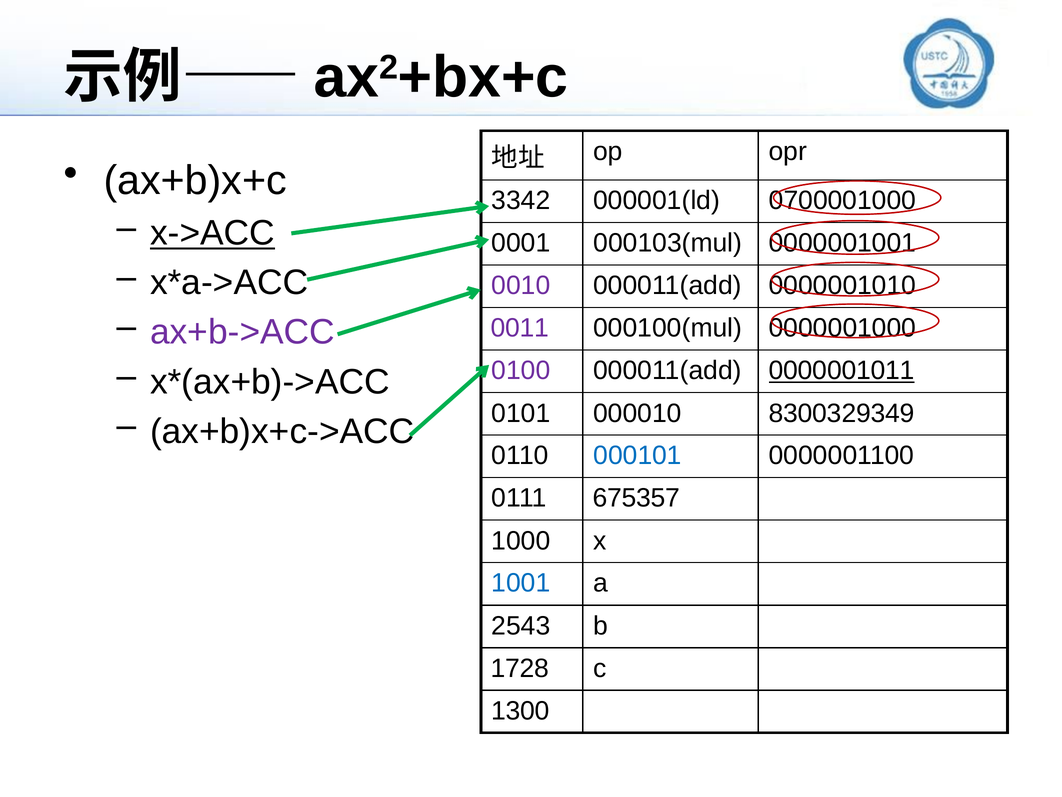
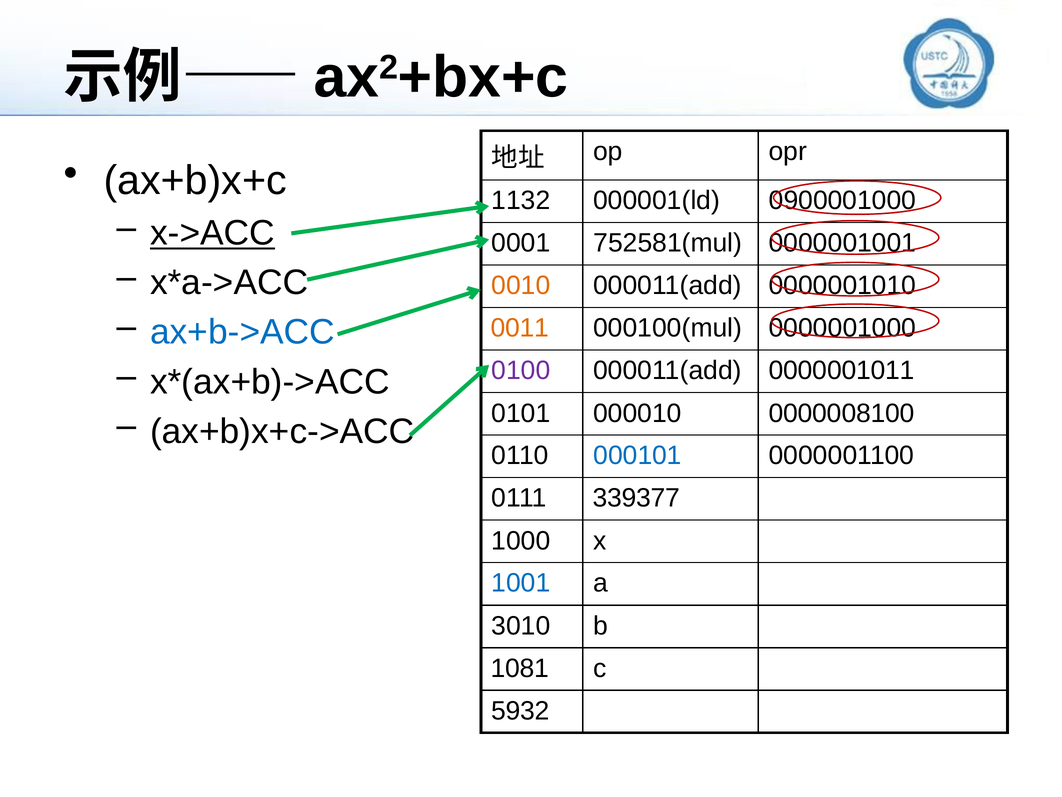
3342: 3342 -> 1132
0700001000: 0700001000 -> 0900001000
000103(mul: 000103(mul -> 752581(mul
0010 colour: purple -> orange
ax+b->ACC colour: purple -> blue
0011 colour: purple -> orange
0000001011 underline: present -> none
8300329349: 8300329349 -> 0000008100
675357: 675357 -> 339377
2543: 2543 -> 3010
1728: 1728 -> 1081
1300: 1300 -> 5932
